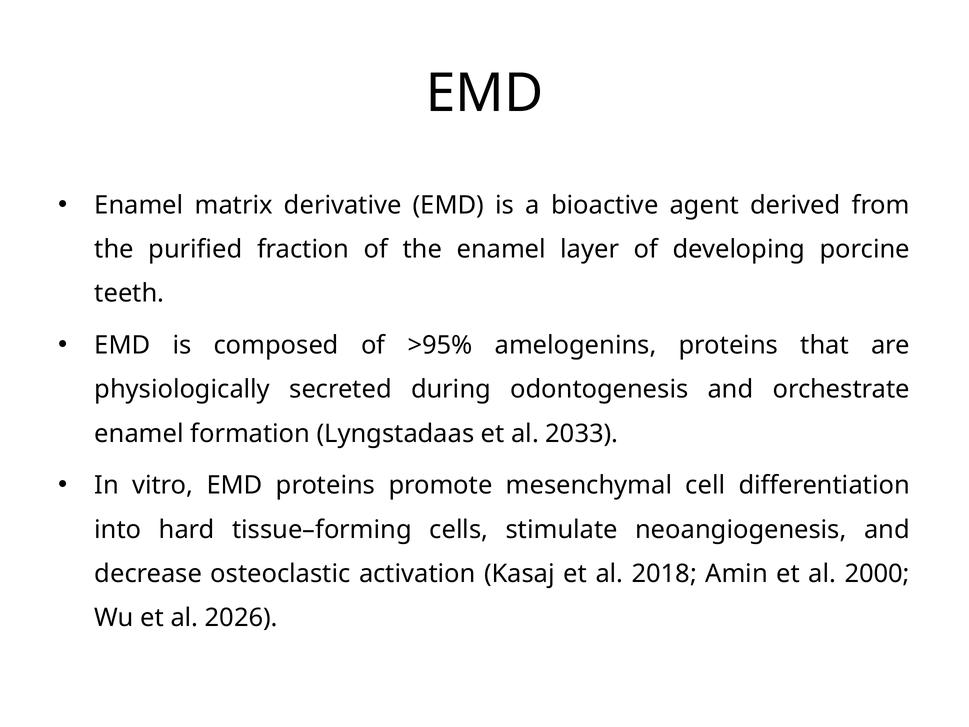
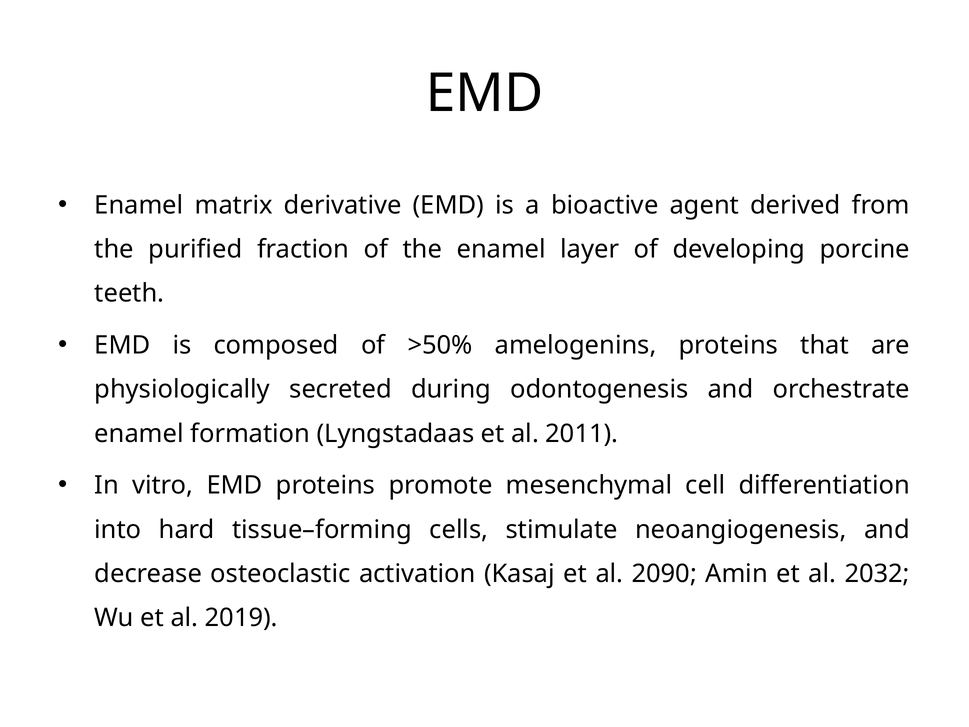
>95%: >95% -> >50%
2033: 2033 -> 2011
2018: 2018 -> 2090
2000: 2000 -> 2032
2026: 2026 -> 2019
